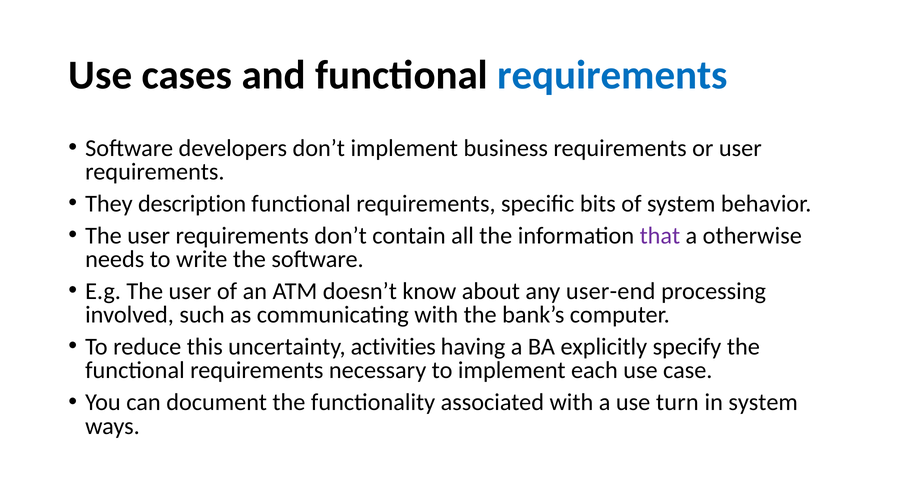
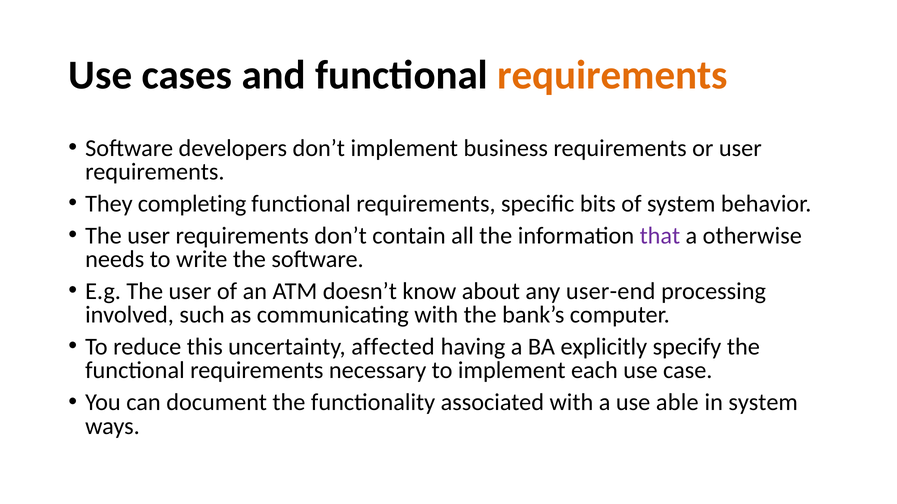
requirements at (612, 75) colour: blue -> orange
description: description -> completing
activities: activities -> affected
turn: turn -> able
